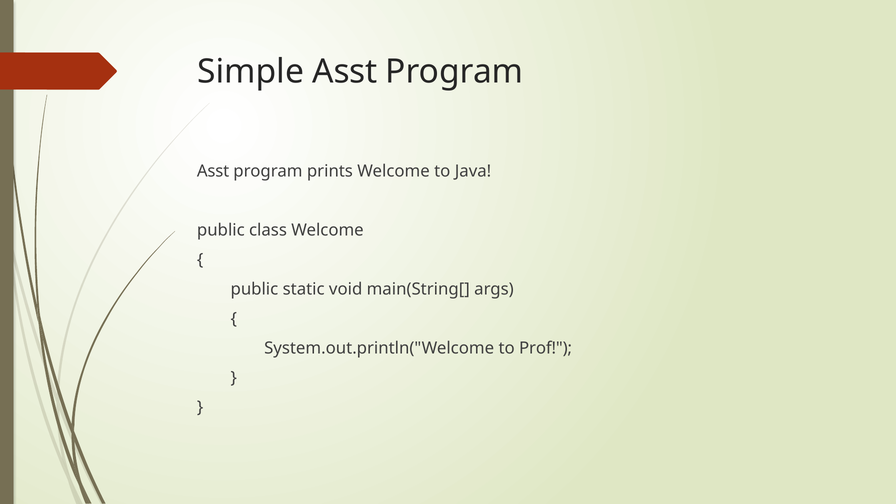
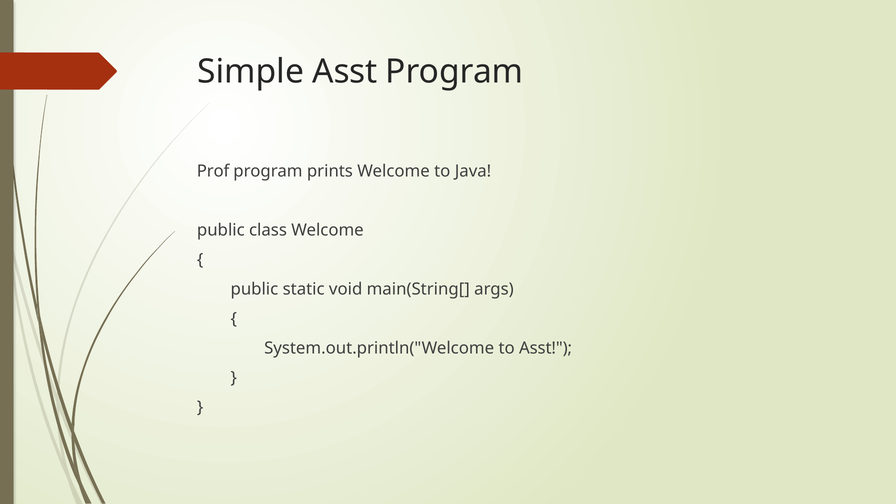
Asst at (213, 171): Asst -> Prof
to Prof: Prof -> Asst
